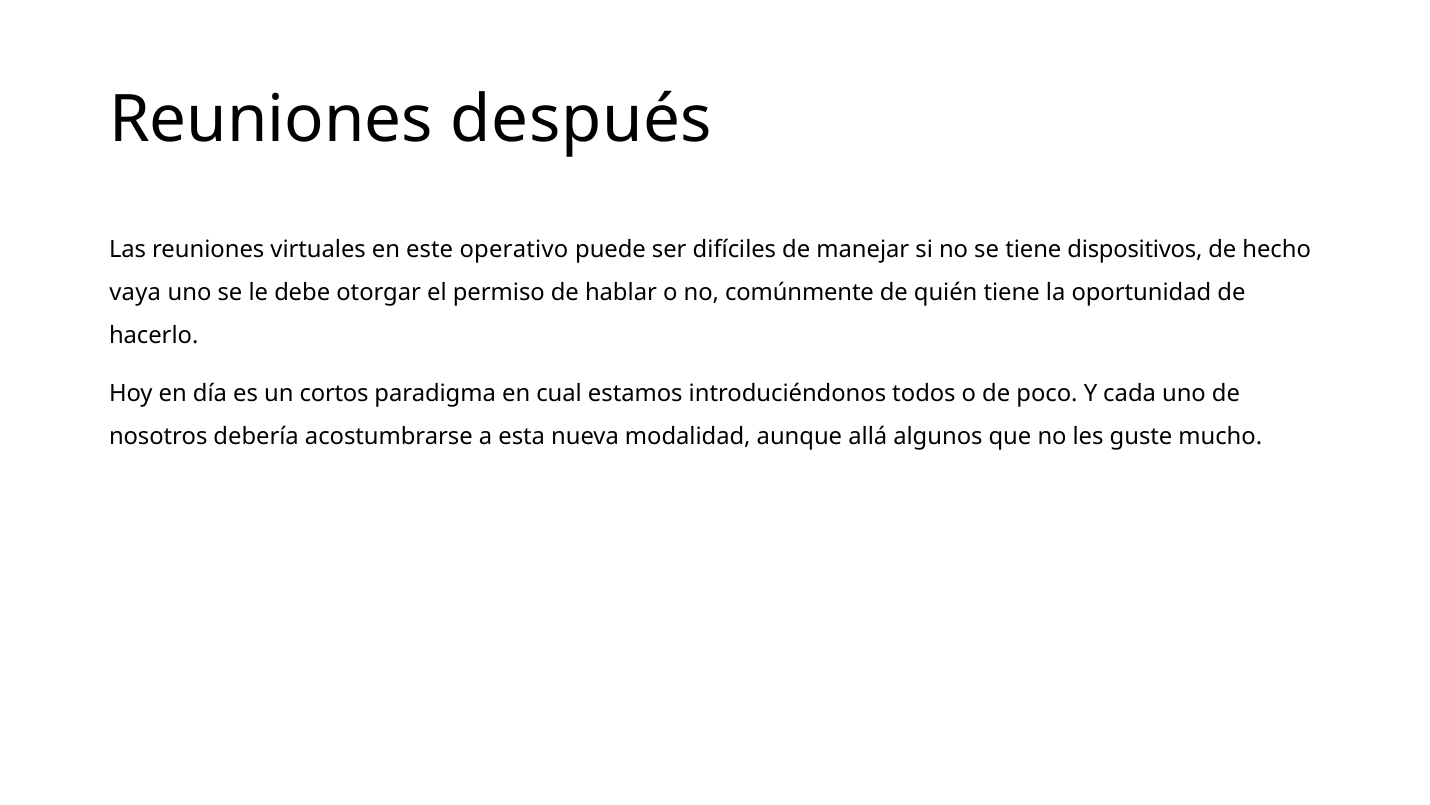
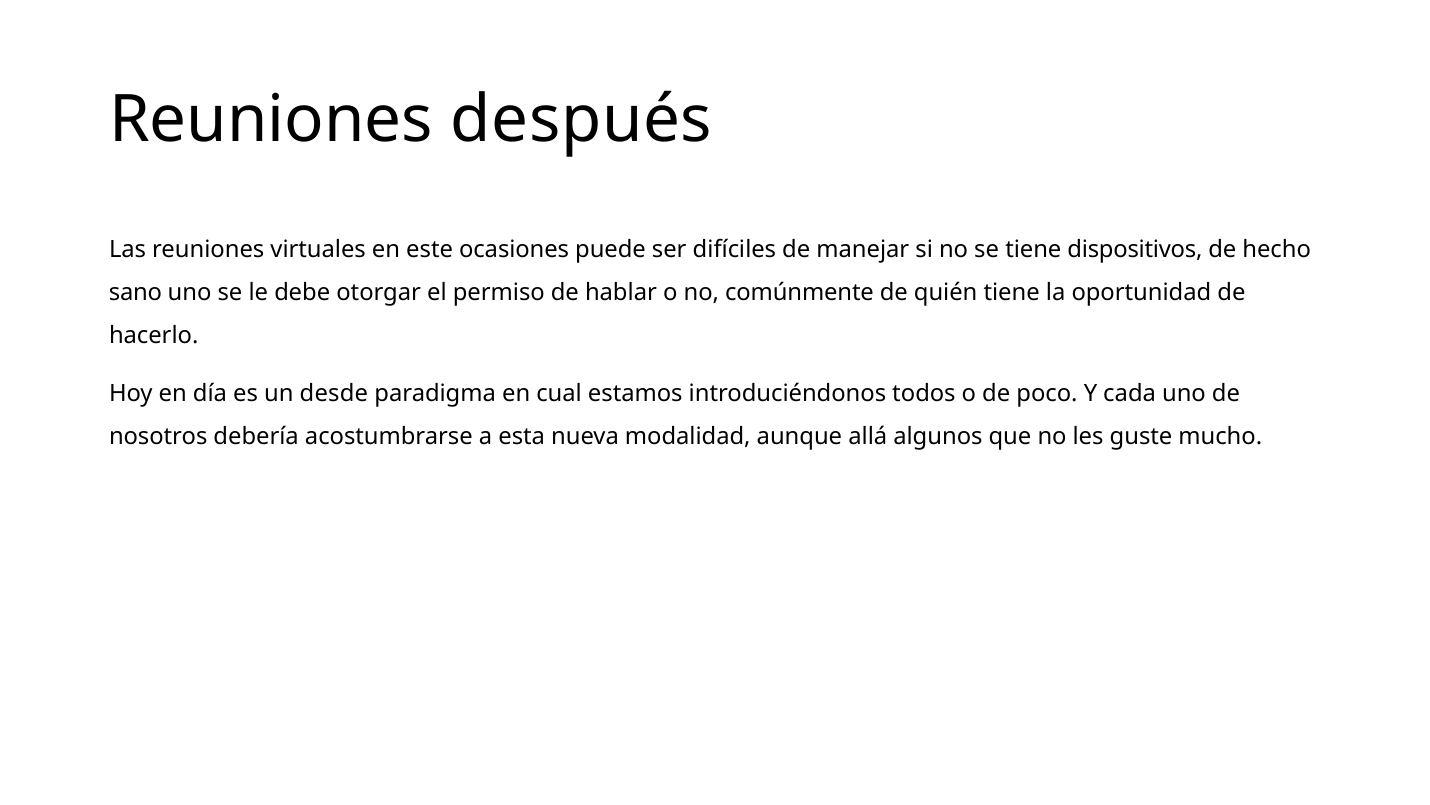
operativo: operativo -> ocasiones
vaya: vaya -> sano
cortos: cortos -> desde
